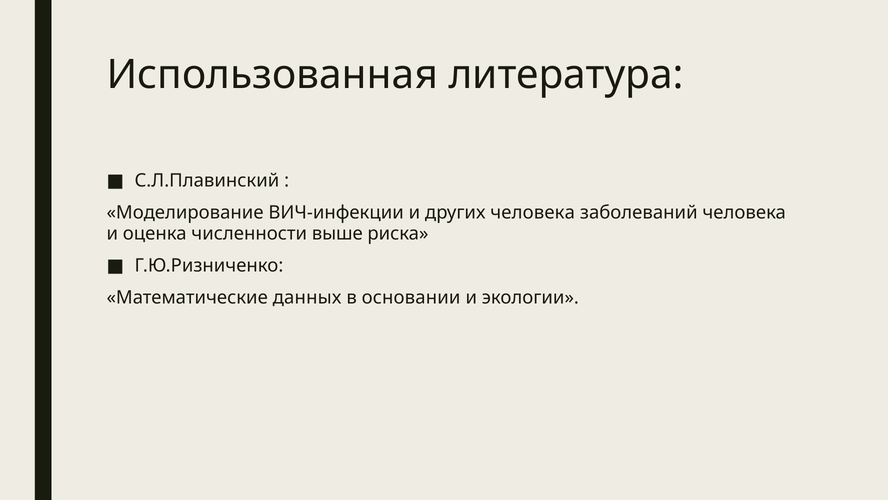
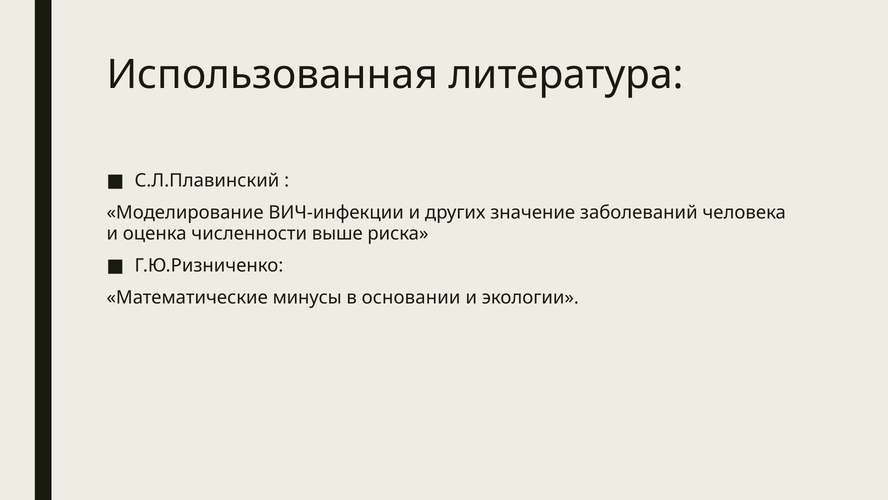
других человека: человека -> значение
данных: данных -> минусы
